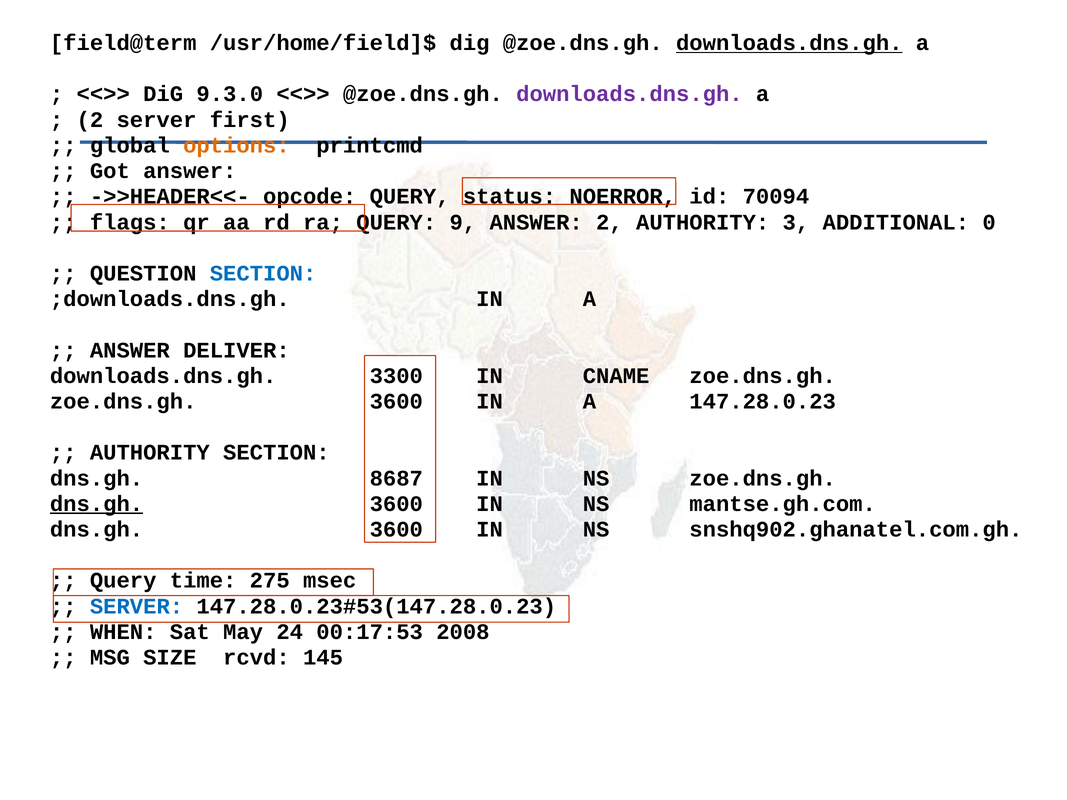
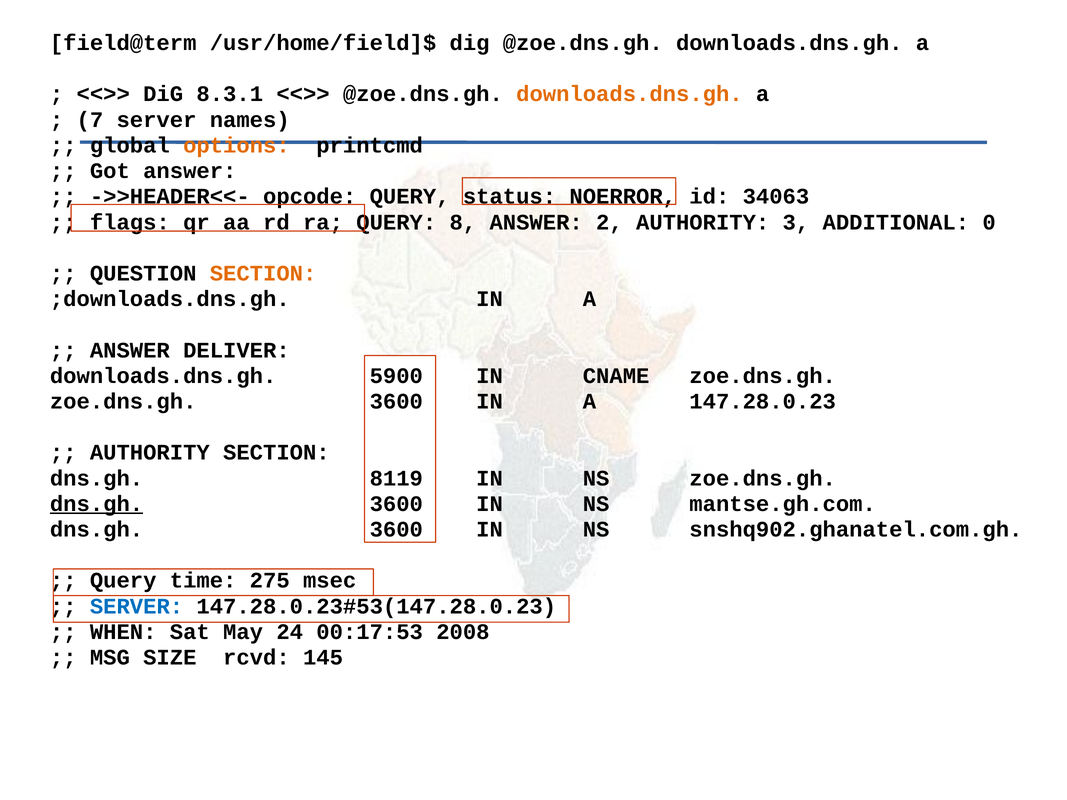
downloads.dns.gh at (789, 43) underline: present -> none
9.3.0: 9.3.0 -> 8.3.1
downloads.dns.gh at (629, 94) colour: purple -> orange
2 at (90, 120): 2 -> 7
first: first -> names
70094: 70094 -> 34063
9: 9 -> 8
SECTION at (263, 273) colour: blue -> orange
3300: 3300 -> 5900
8687: 8687 -> 8119
